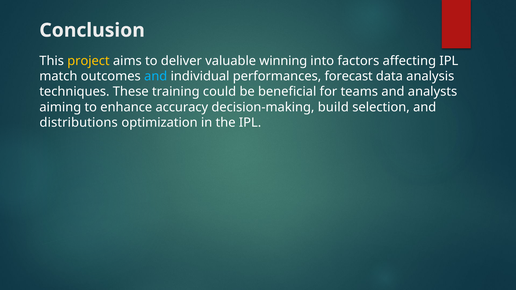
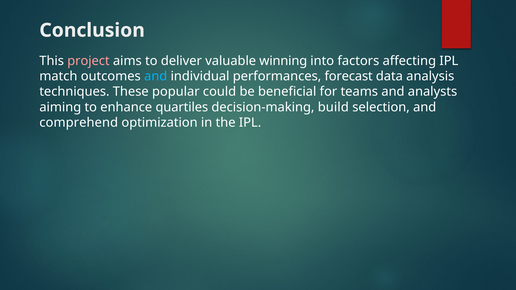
project colour: yellow -> pink
training: training -> popular
accuracy: accuracy -> quartiles
distributions: distributions -> comprehend
